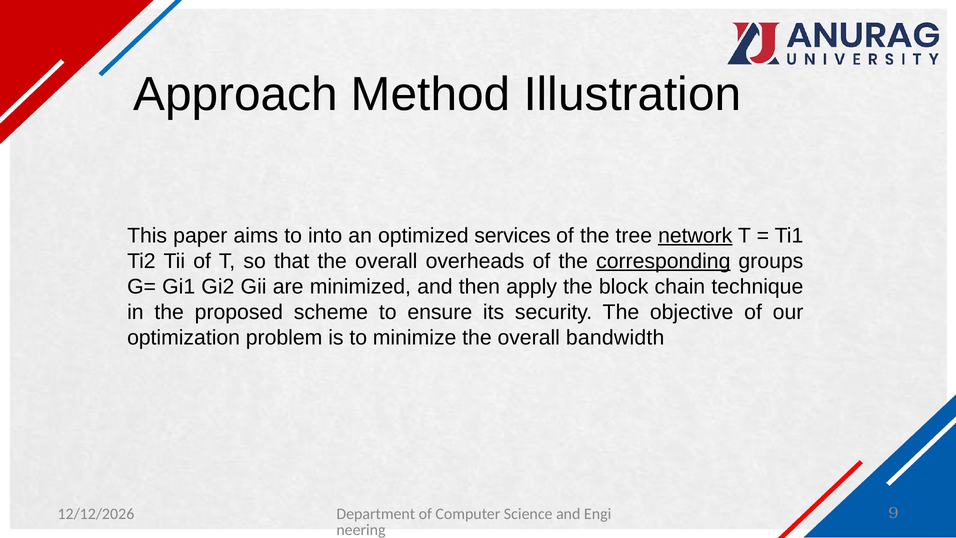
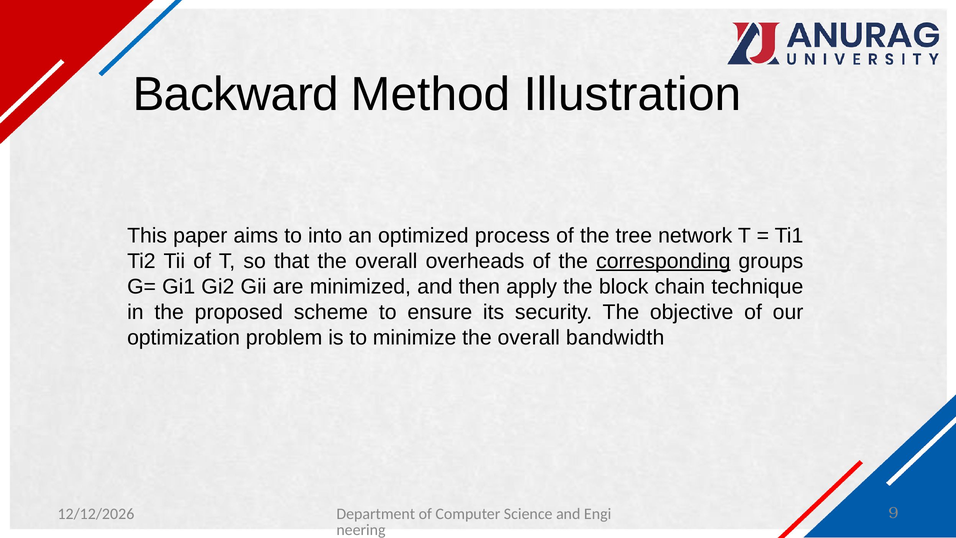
Approach: Approach -> Backward
services: services -> process
network underline: present -> none
